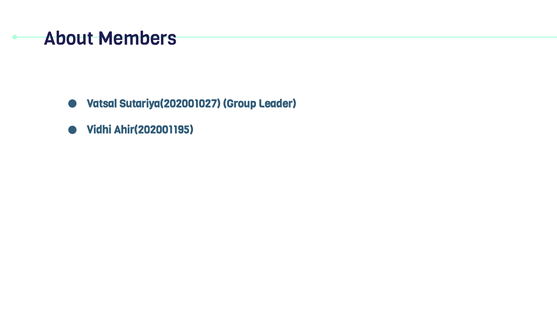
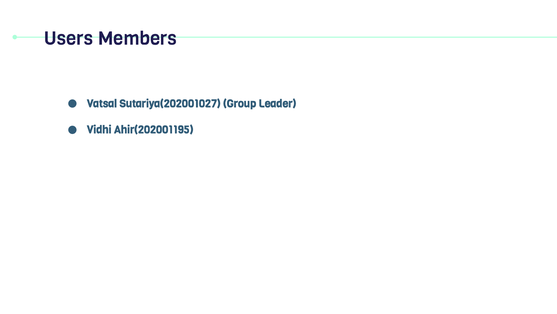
About: About -> Users
